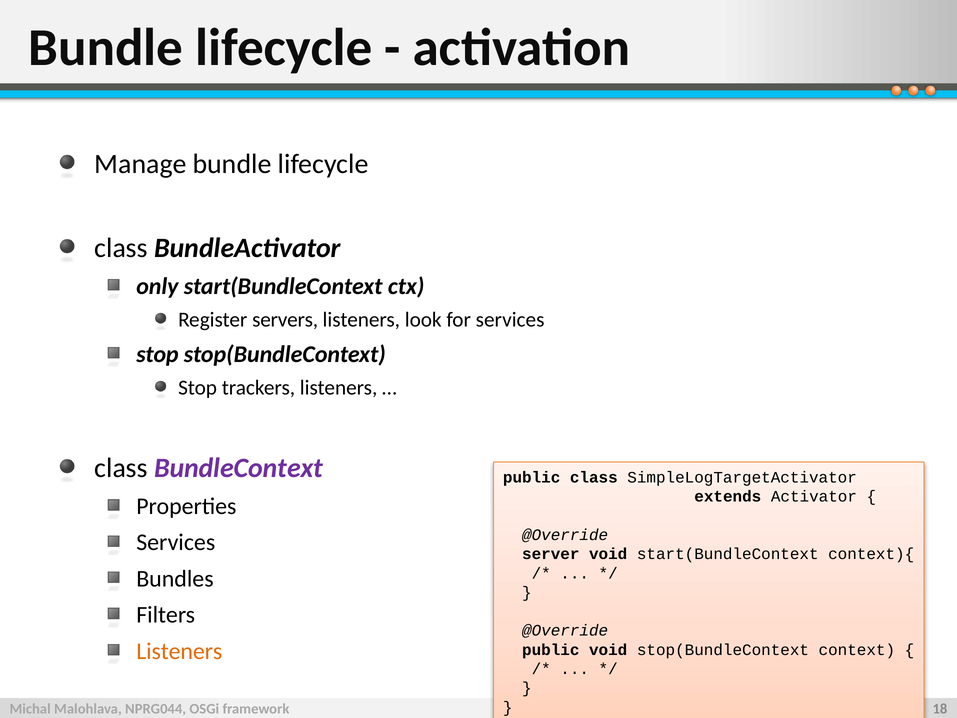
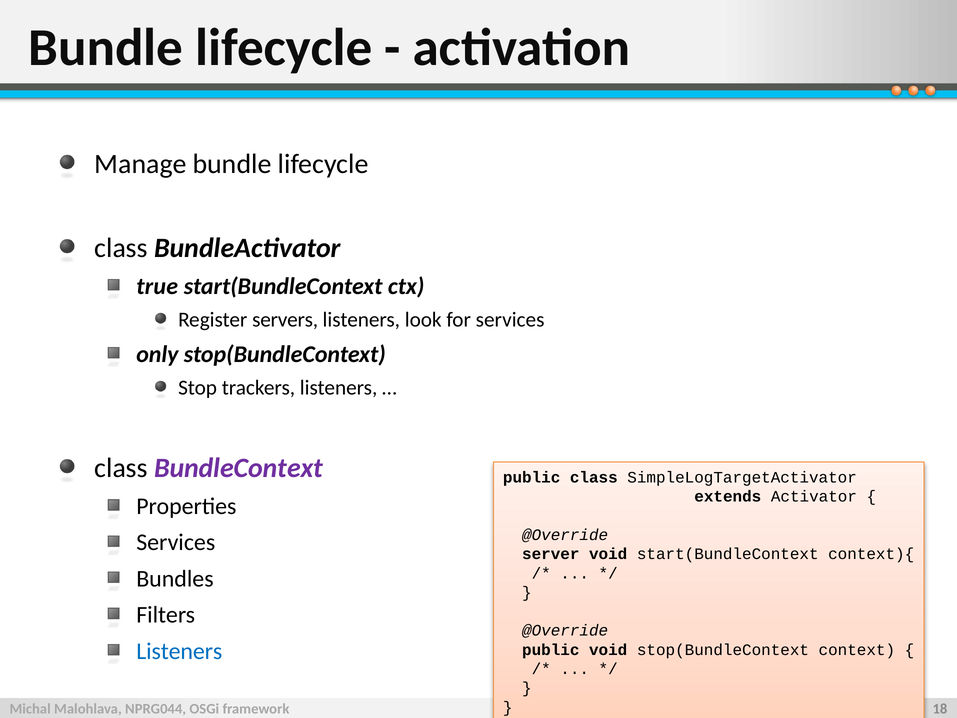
only: only -> true
stop at (157, 354): stop -> only
Listeners at (179, 651) colour: orange -> blue
